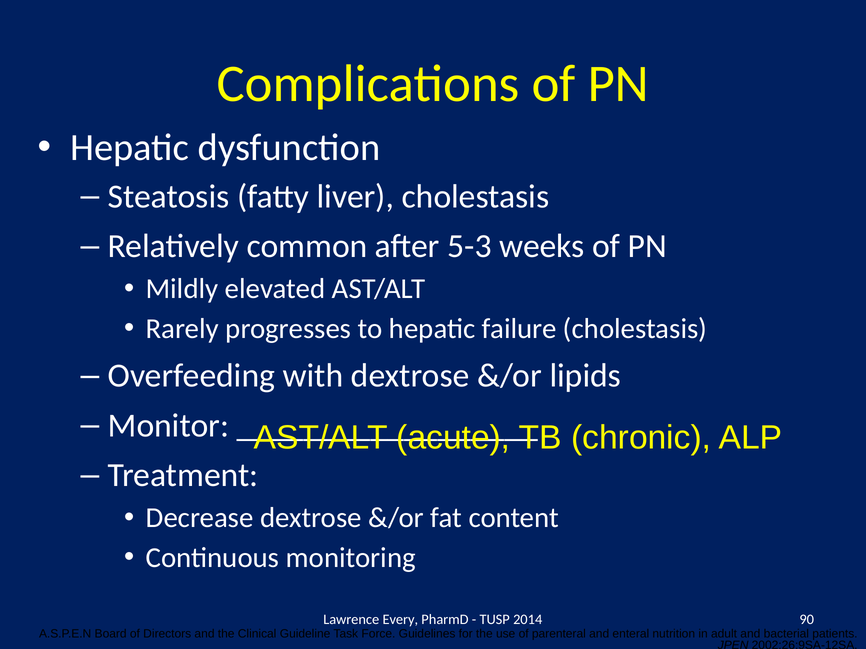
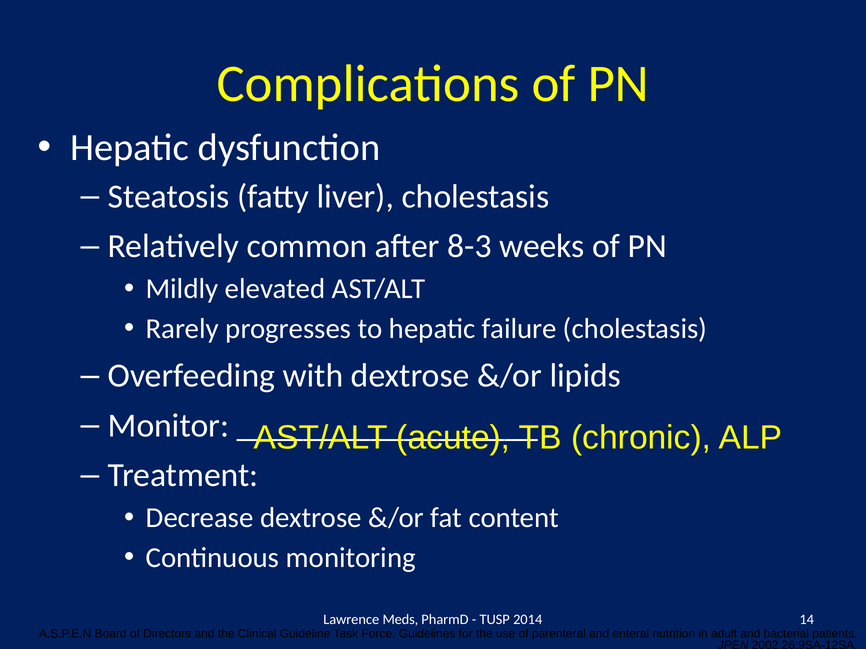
5-3: 5-3 -> 8-3
Every: Every -> Meds
90: 90 -> 14
